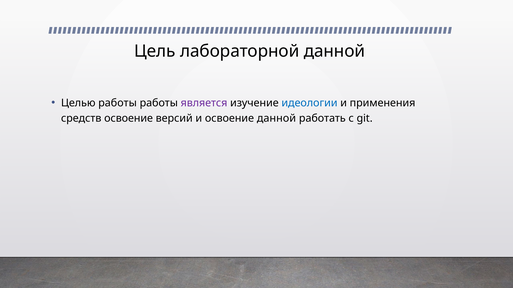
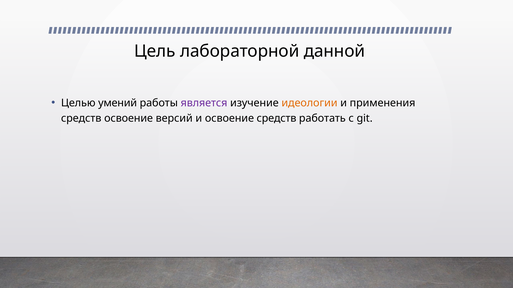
Целью работы: работы -> умений
идеологии colour: blue -> orange
освоение данной: данной -> средств
